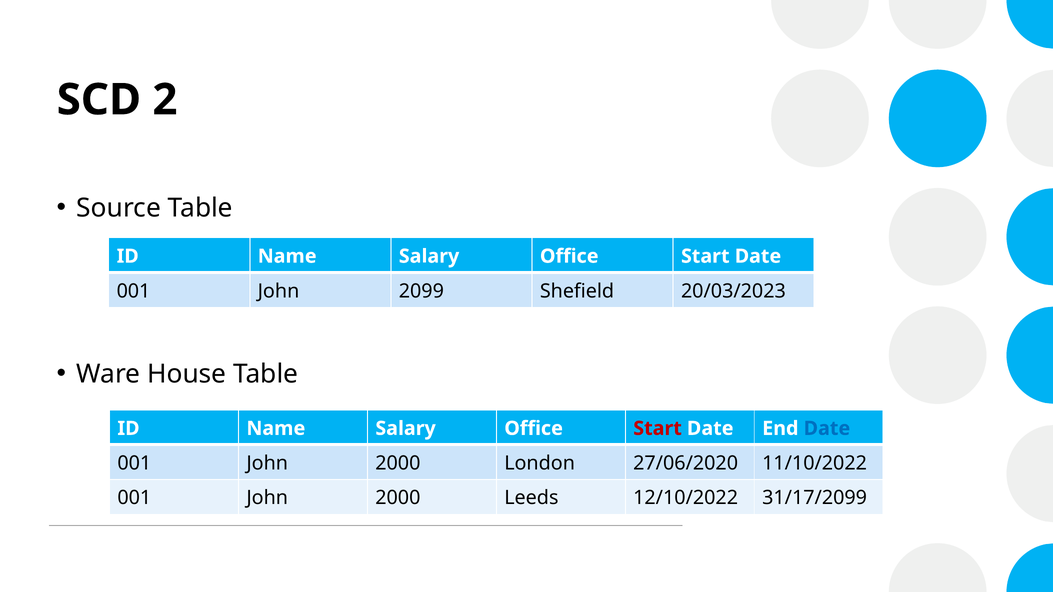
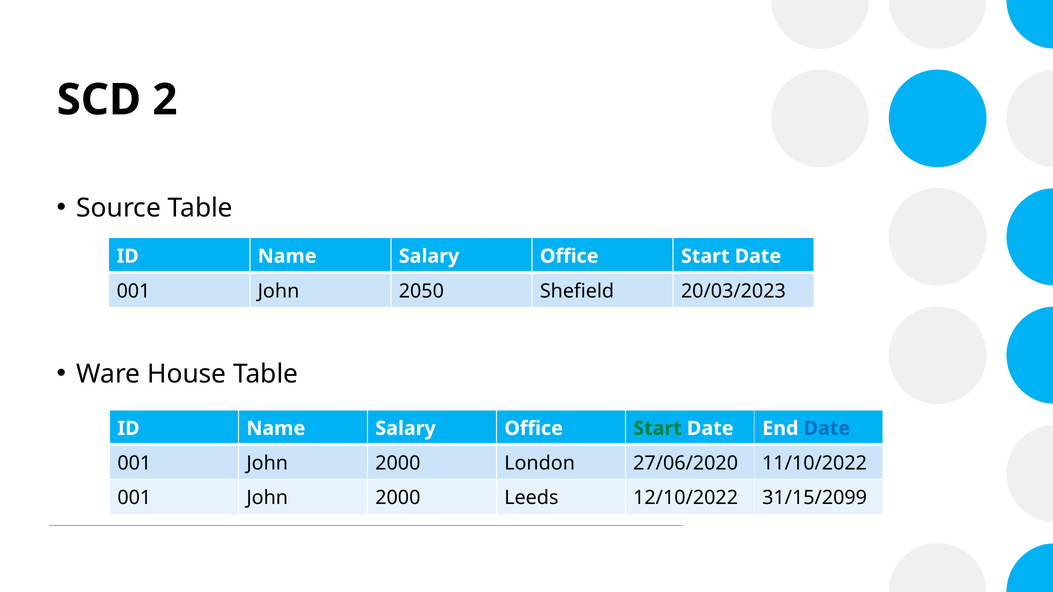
2099: 2099 -> 2050
Start at (658, 429) colour: red -> green
31/17/2099: 31/17/2099 -> 31/15/2099
